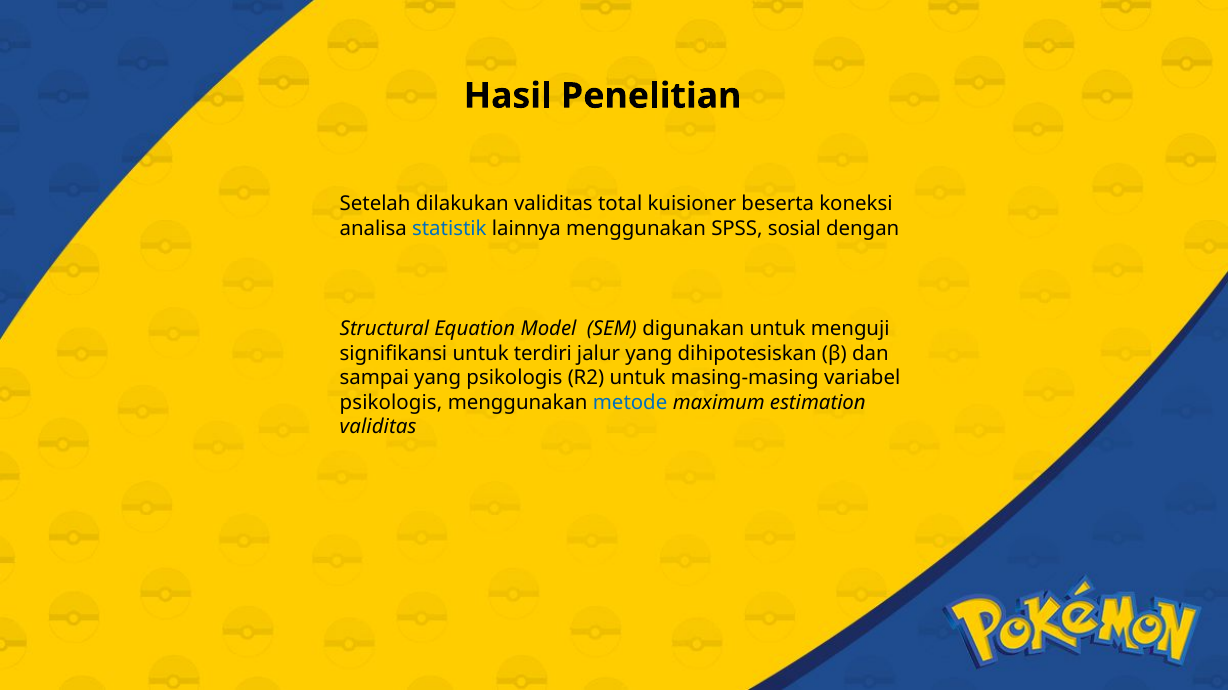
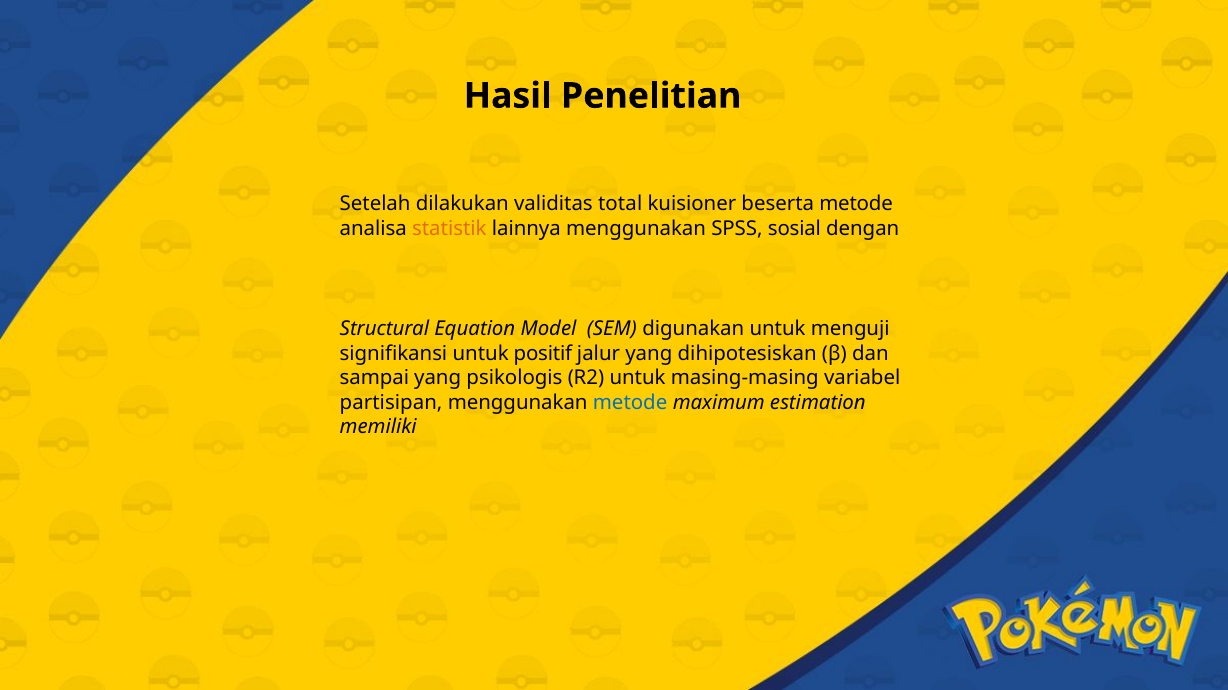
beserta koneksi: koneksi -> metode
statistik colour: blue -> orange
terdiri: terdiri -> positif
psikologis at (391, 403): psikologis -> partisipan
validitas at (378, 428): validitas -> memiliki
